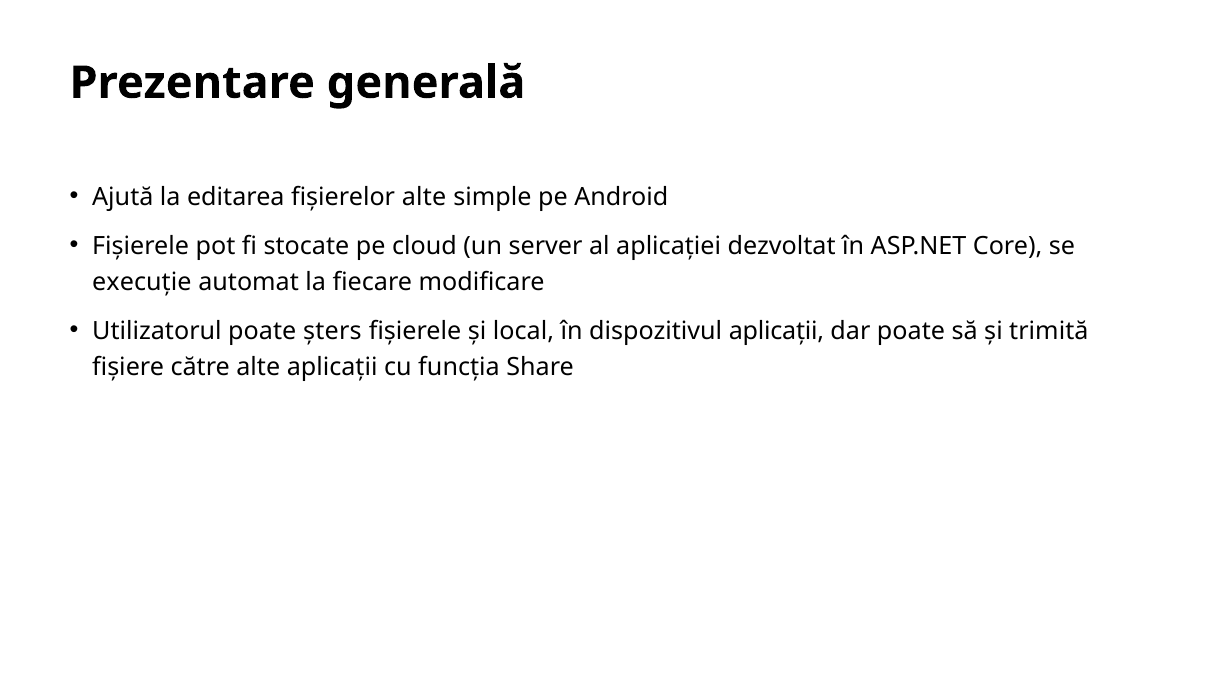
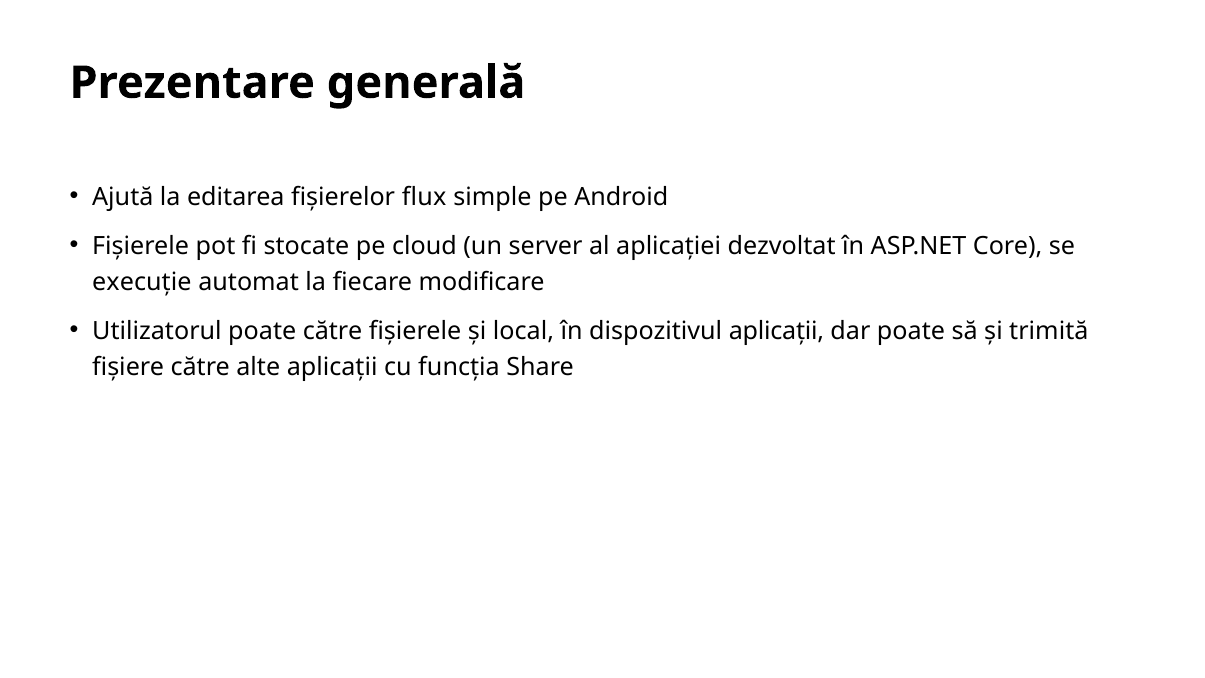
fișierelor alte: alte -> flux
poate șters: șters -> către
